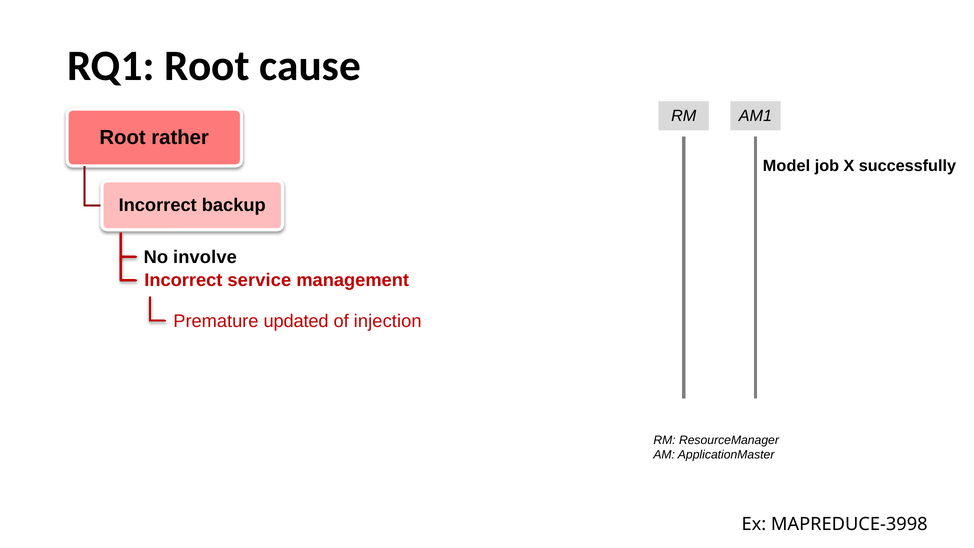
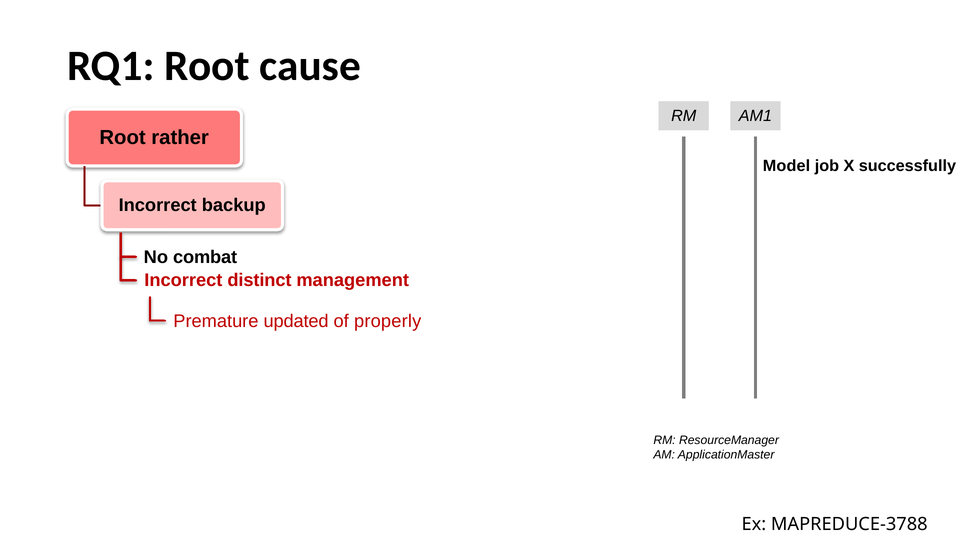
involve: involve -> combat
service: service -> distinct
injection: injection -> properly
MAPREDUCE-3998: MAPREDUCE-3998 -> MAPREDUCE-3788
